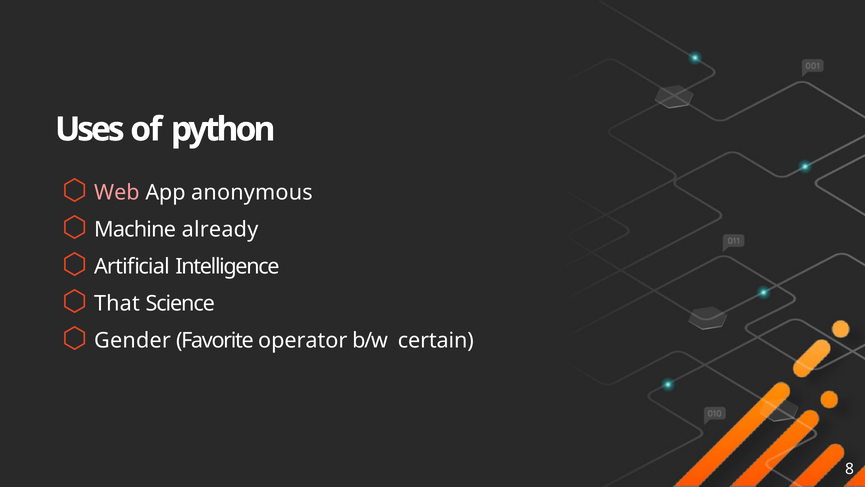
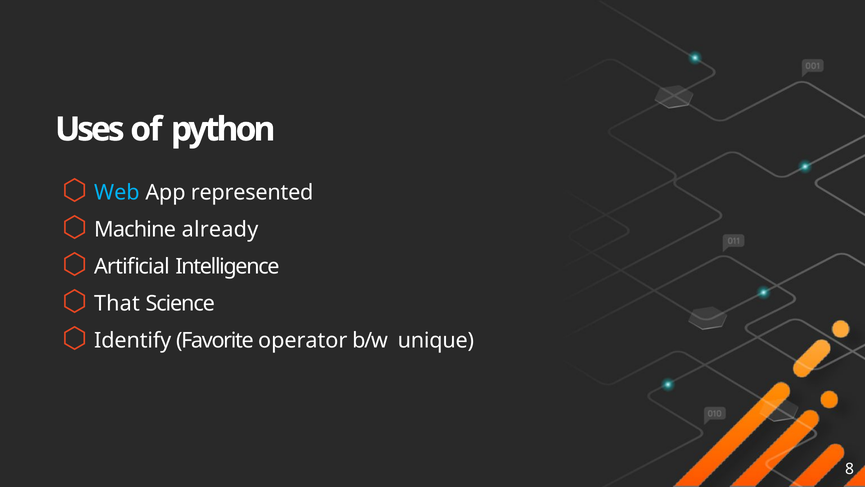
Web colour: pink -> light blue
anonymous: anonymous -> represented
Gender: Gender -> Identify
certain: certain -> unique
